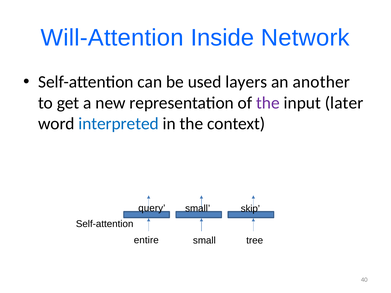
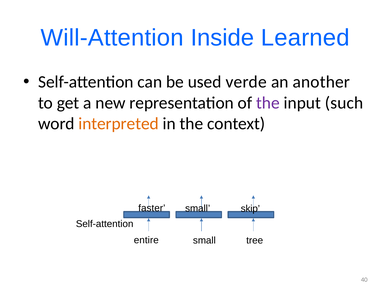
Network: Network -> Learned
layers: layers -> verde
later: later -> such
interpreted colour: blue -> orange
query: query -> faster
